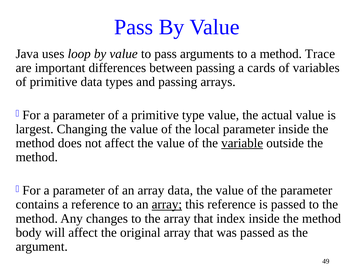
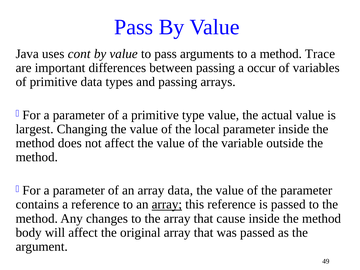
loop: loop -> cont
cards: cards -> occur
variable underline: present -> none
index: index -> cause
